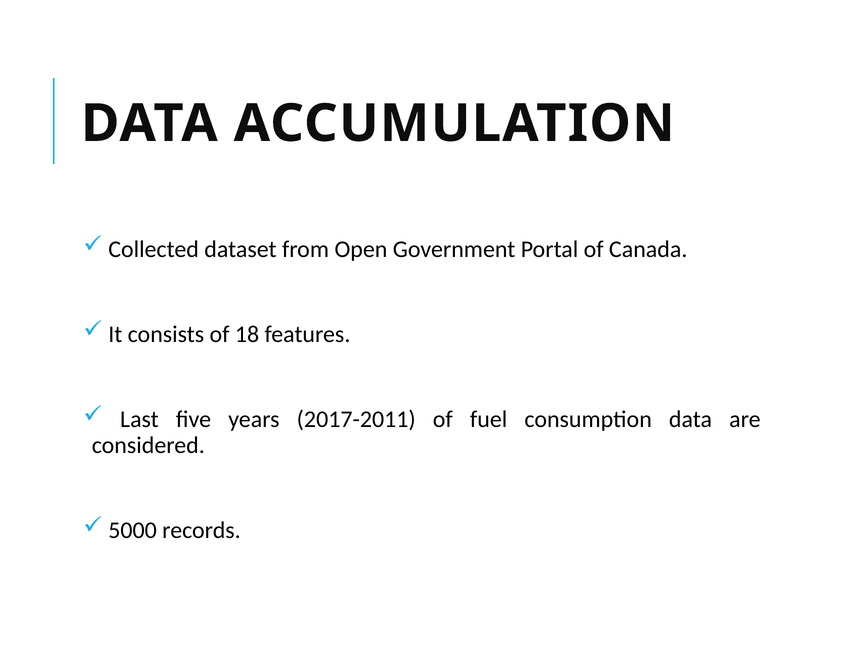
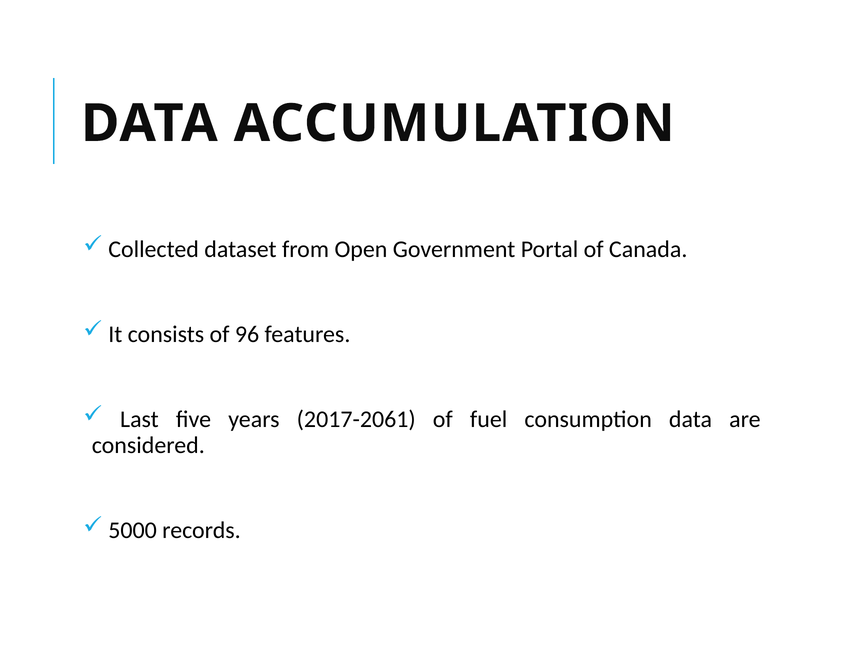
18: 18 -> 96
2017-2011: 2017-2011 -> 2017-2061
